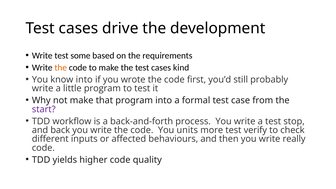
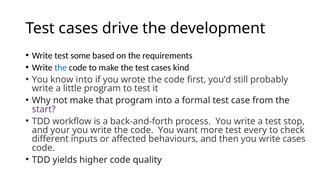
the at (61, 68) colour: orange -> blue
back: back -> your
units: units -> want
verify: verify -> every
write really: really -> cases
